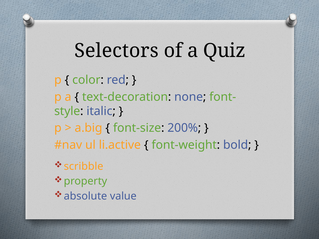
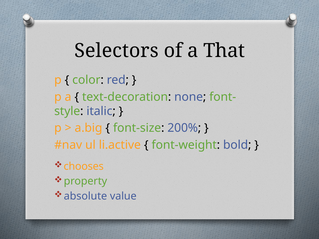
Quiz: Quiz -> That
scribble: scribble -> chooses
